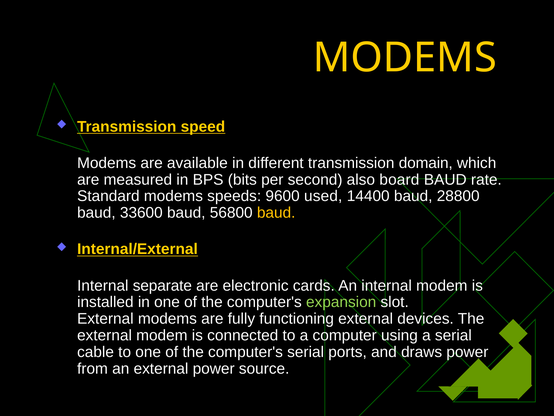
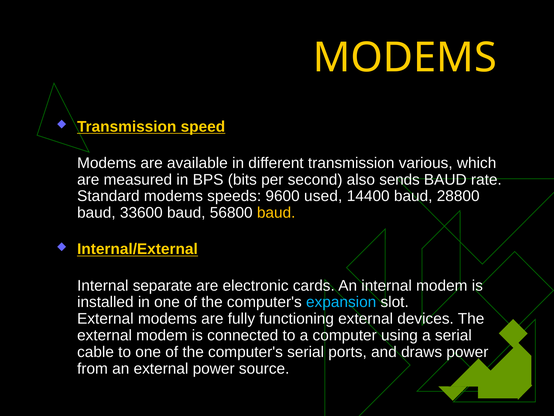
domain: domain -> various
board: board -> sends
expansion colour: light green -> light blue
